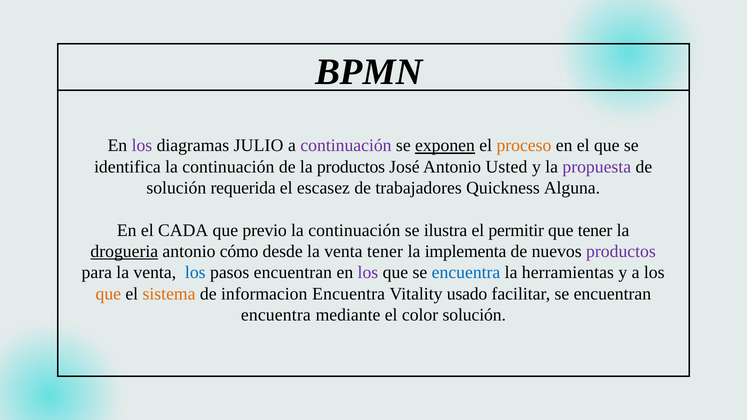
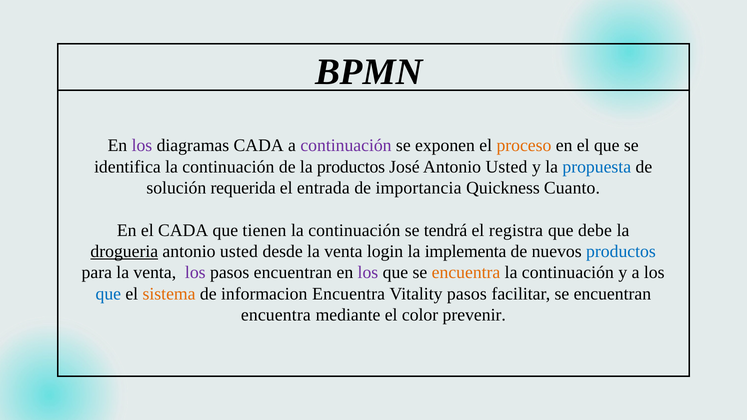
diagramas JULIO: JULIO -> CADA
exponen underline: present -> none
propuesta colour: purple -> blue
escasez: escasez -> entrada
trabajadores: trabajadores -> importancia
Alguna: Alguna -> Cuanto
previo: previo -> tienen
ilustra: ilustra -> tendrá
permitir: permitir -> registra
que tener: tener -> debe
cómo at (239, 252): cómo -> usted
venta tener: tener -> login
productos at (621, 252) colour: purple -> blue
los at (195, 273) colour: blue -> purple
encuentra at (466, 273) colour: blue -> orange
herramientas at (568, 273): herramientas -> continuación
que at (108, 294) colour: orange -> blue
Vitality usado: usado -> pasos
color solución: solución -> prevenir
